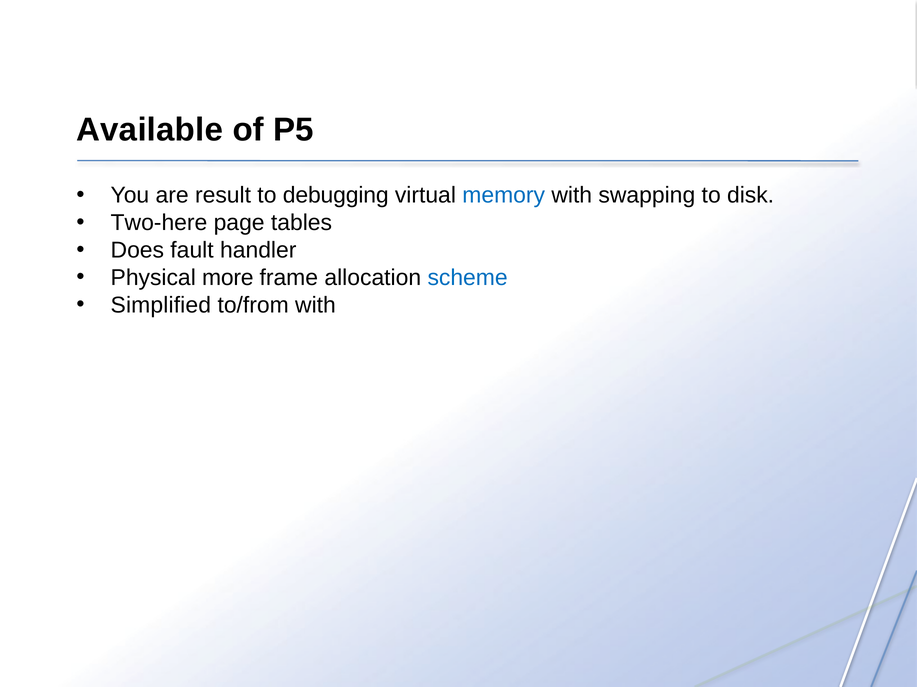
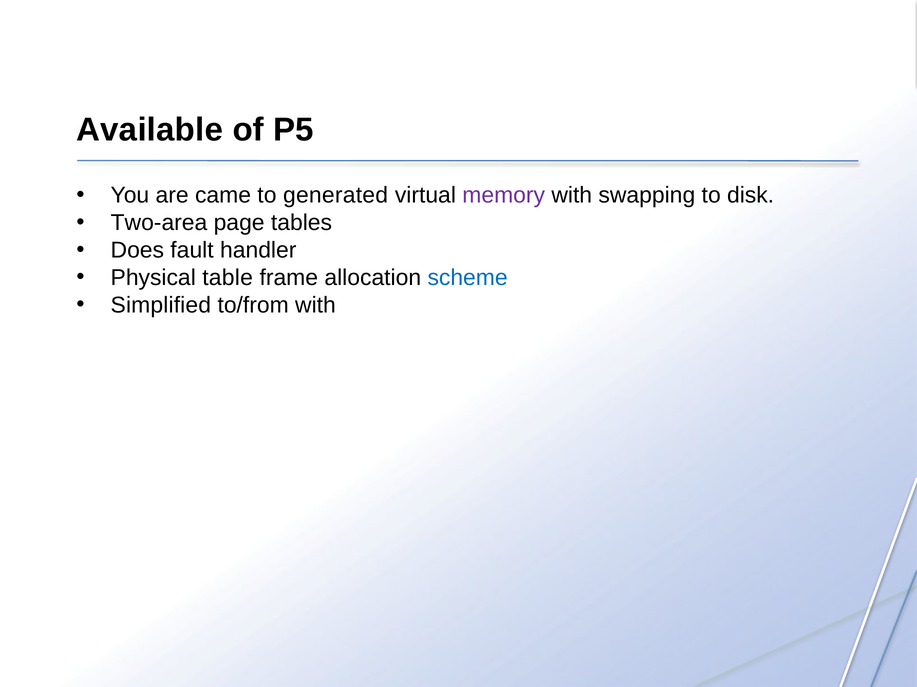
result: result -> came
debugging: debugging -> generated
memory colour: blue -> purple
Two-here: Two-here -> Two-area
more: more -> table
